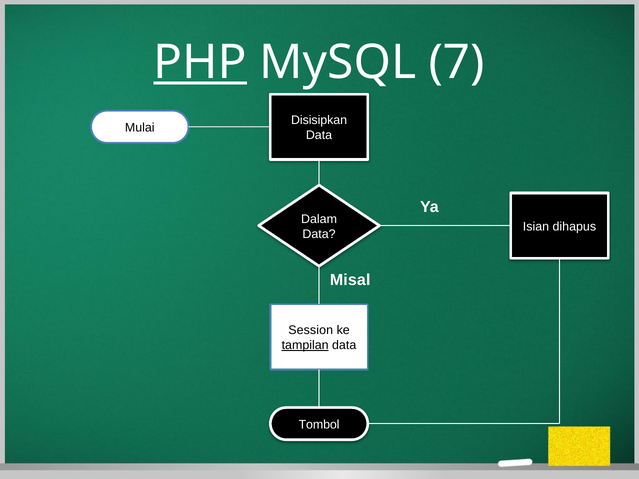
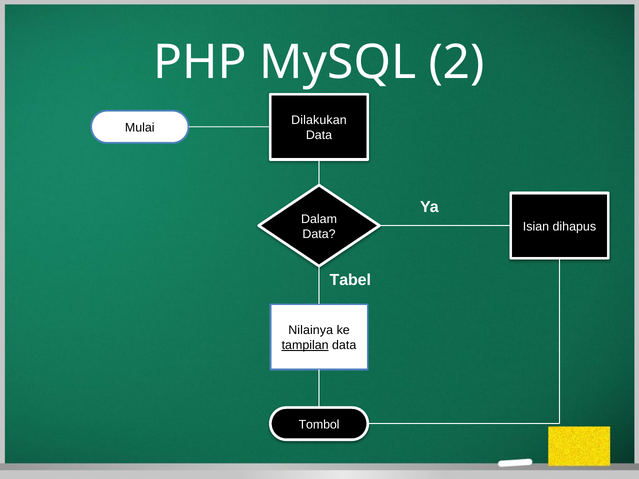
PHP underline: present -> none
7: 7 -> 2
Disisipkan: Disisipkan -> Dilakukan
Misal: Misal -> Tabel
Session: Session -> Nilainya
